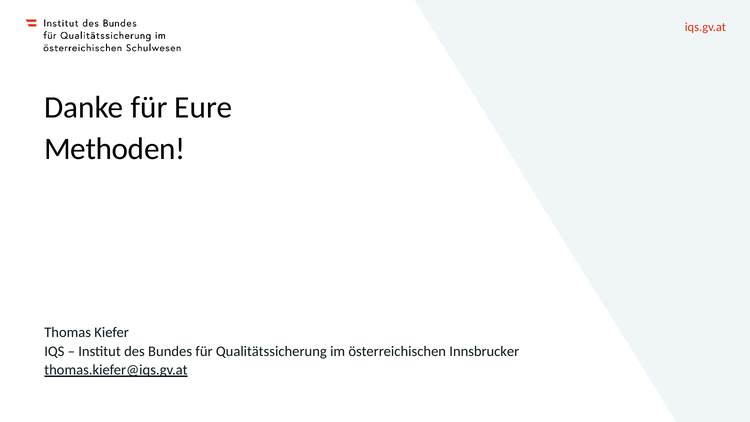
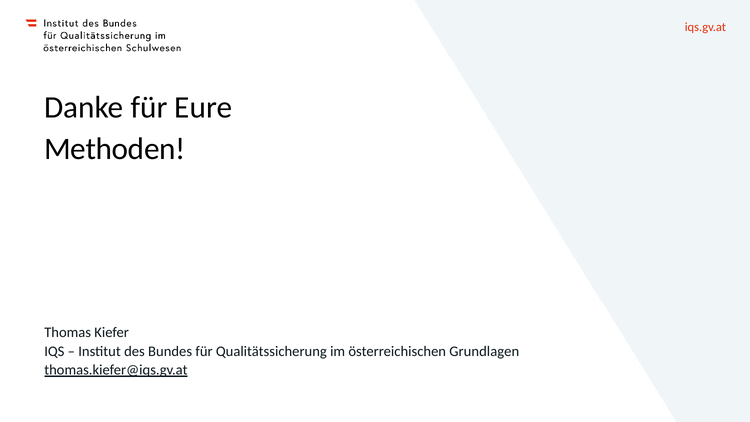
Innsbrucker: Innsbrucker -> Grundlagen
